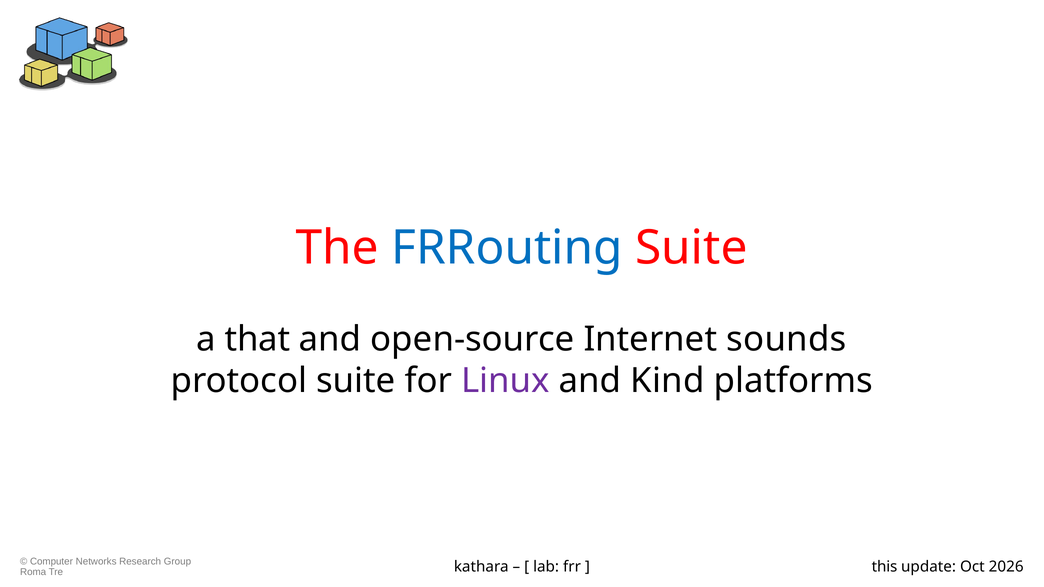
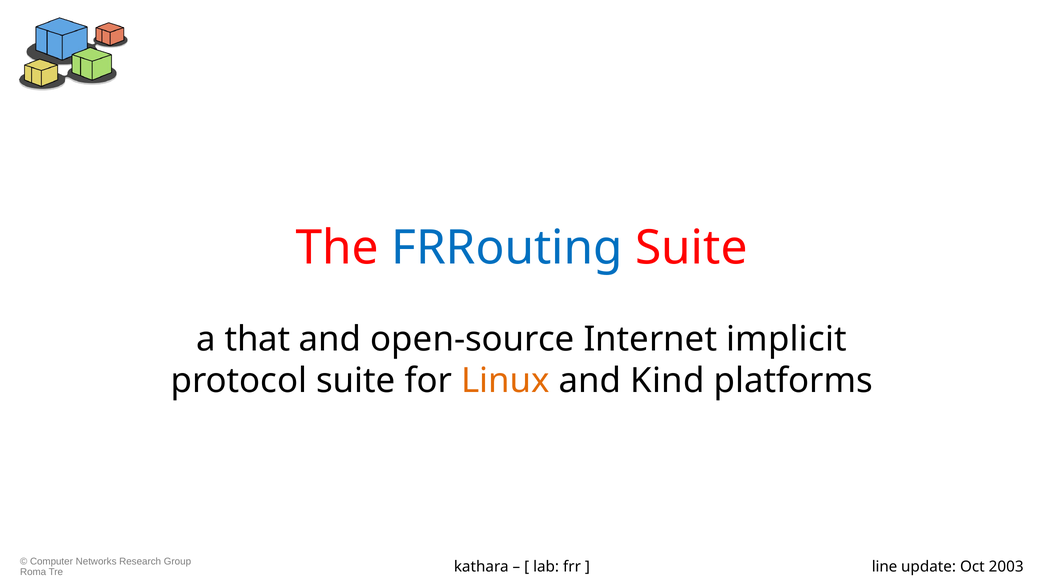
sounds: sounds -> implicit
Linux colour: purple -> orange
this: this -> line
2026: 2026 -> 2003
